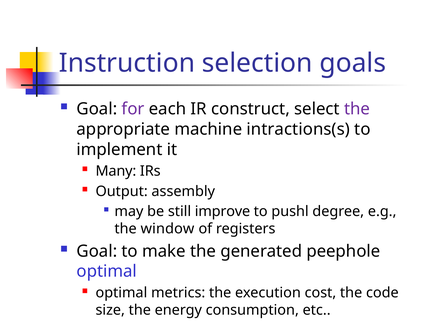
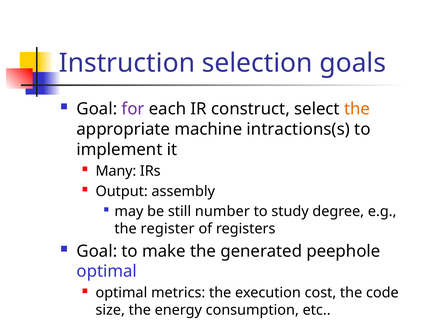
the at (357, 109) colour: purple -> orange
improve: improve -> number
pushl: pushl -> study
window: window -> register
